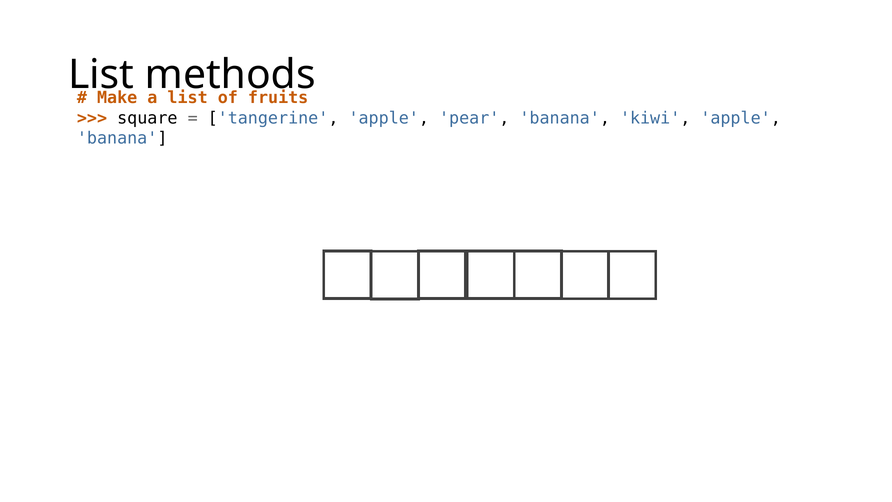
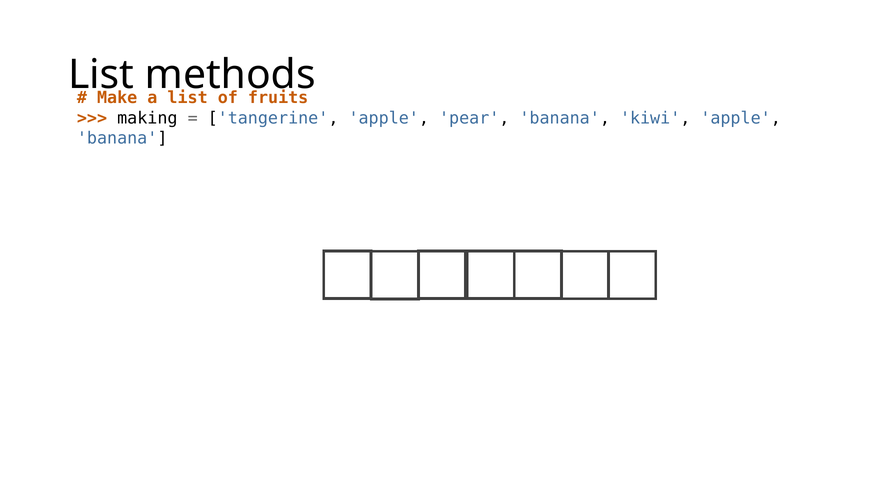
square: square -> making
